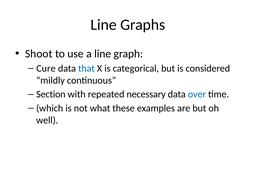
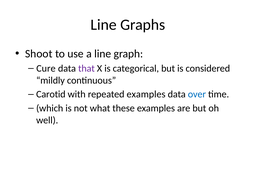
that colour: blue -> purple
Section: Section -> Carotid
repeated necessary: necessary -> examples
